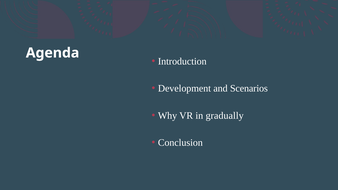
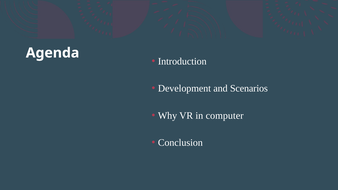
gradually: gradually -> computer
